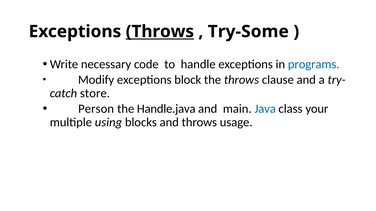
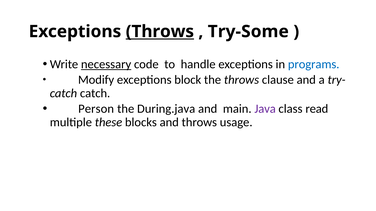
necessary underline: none -> present
catch store: store -> catch
Handle.java: Handle.java -> During.java
Java colour: blue -> purple
your: your -> read
using: using -> these
